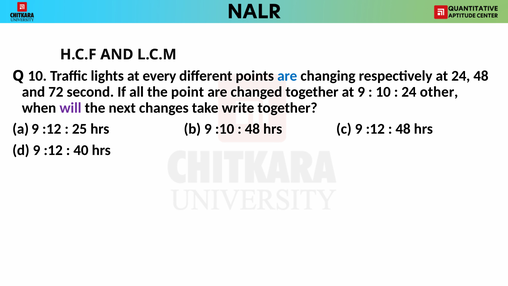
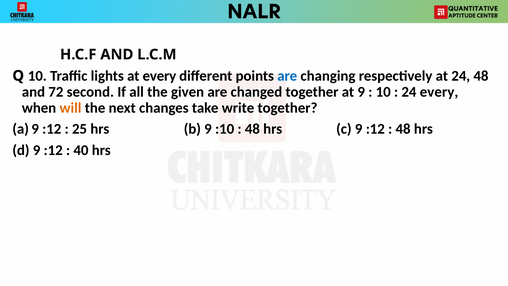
point: point -> given
24 other: other -> every
will colour: purple -> orange
